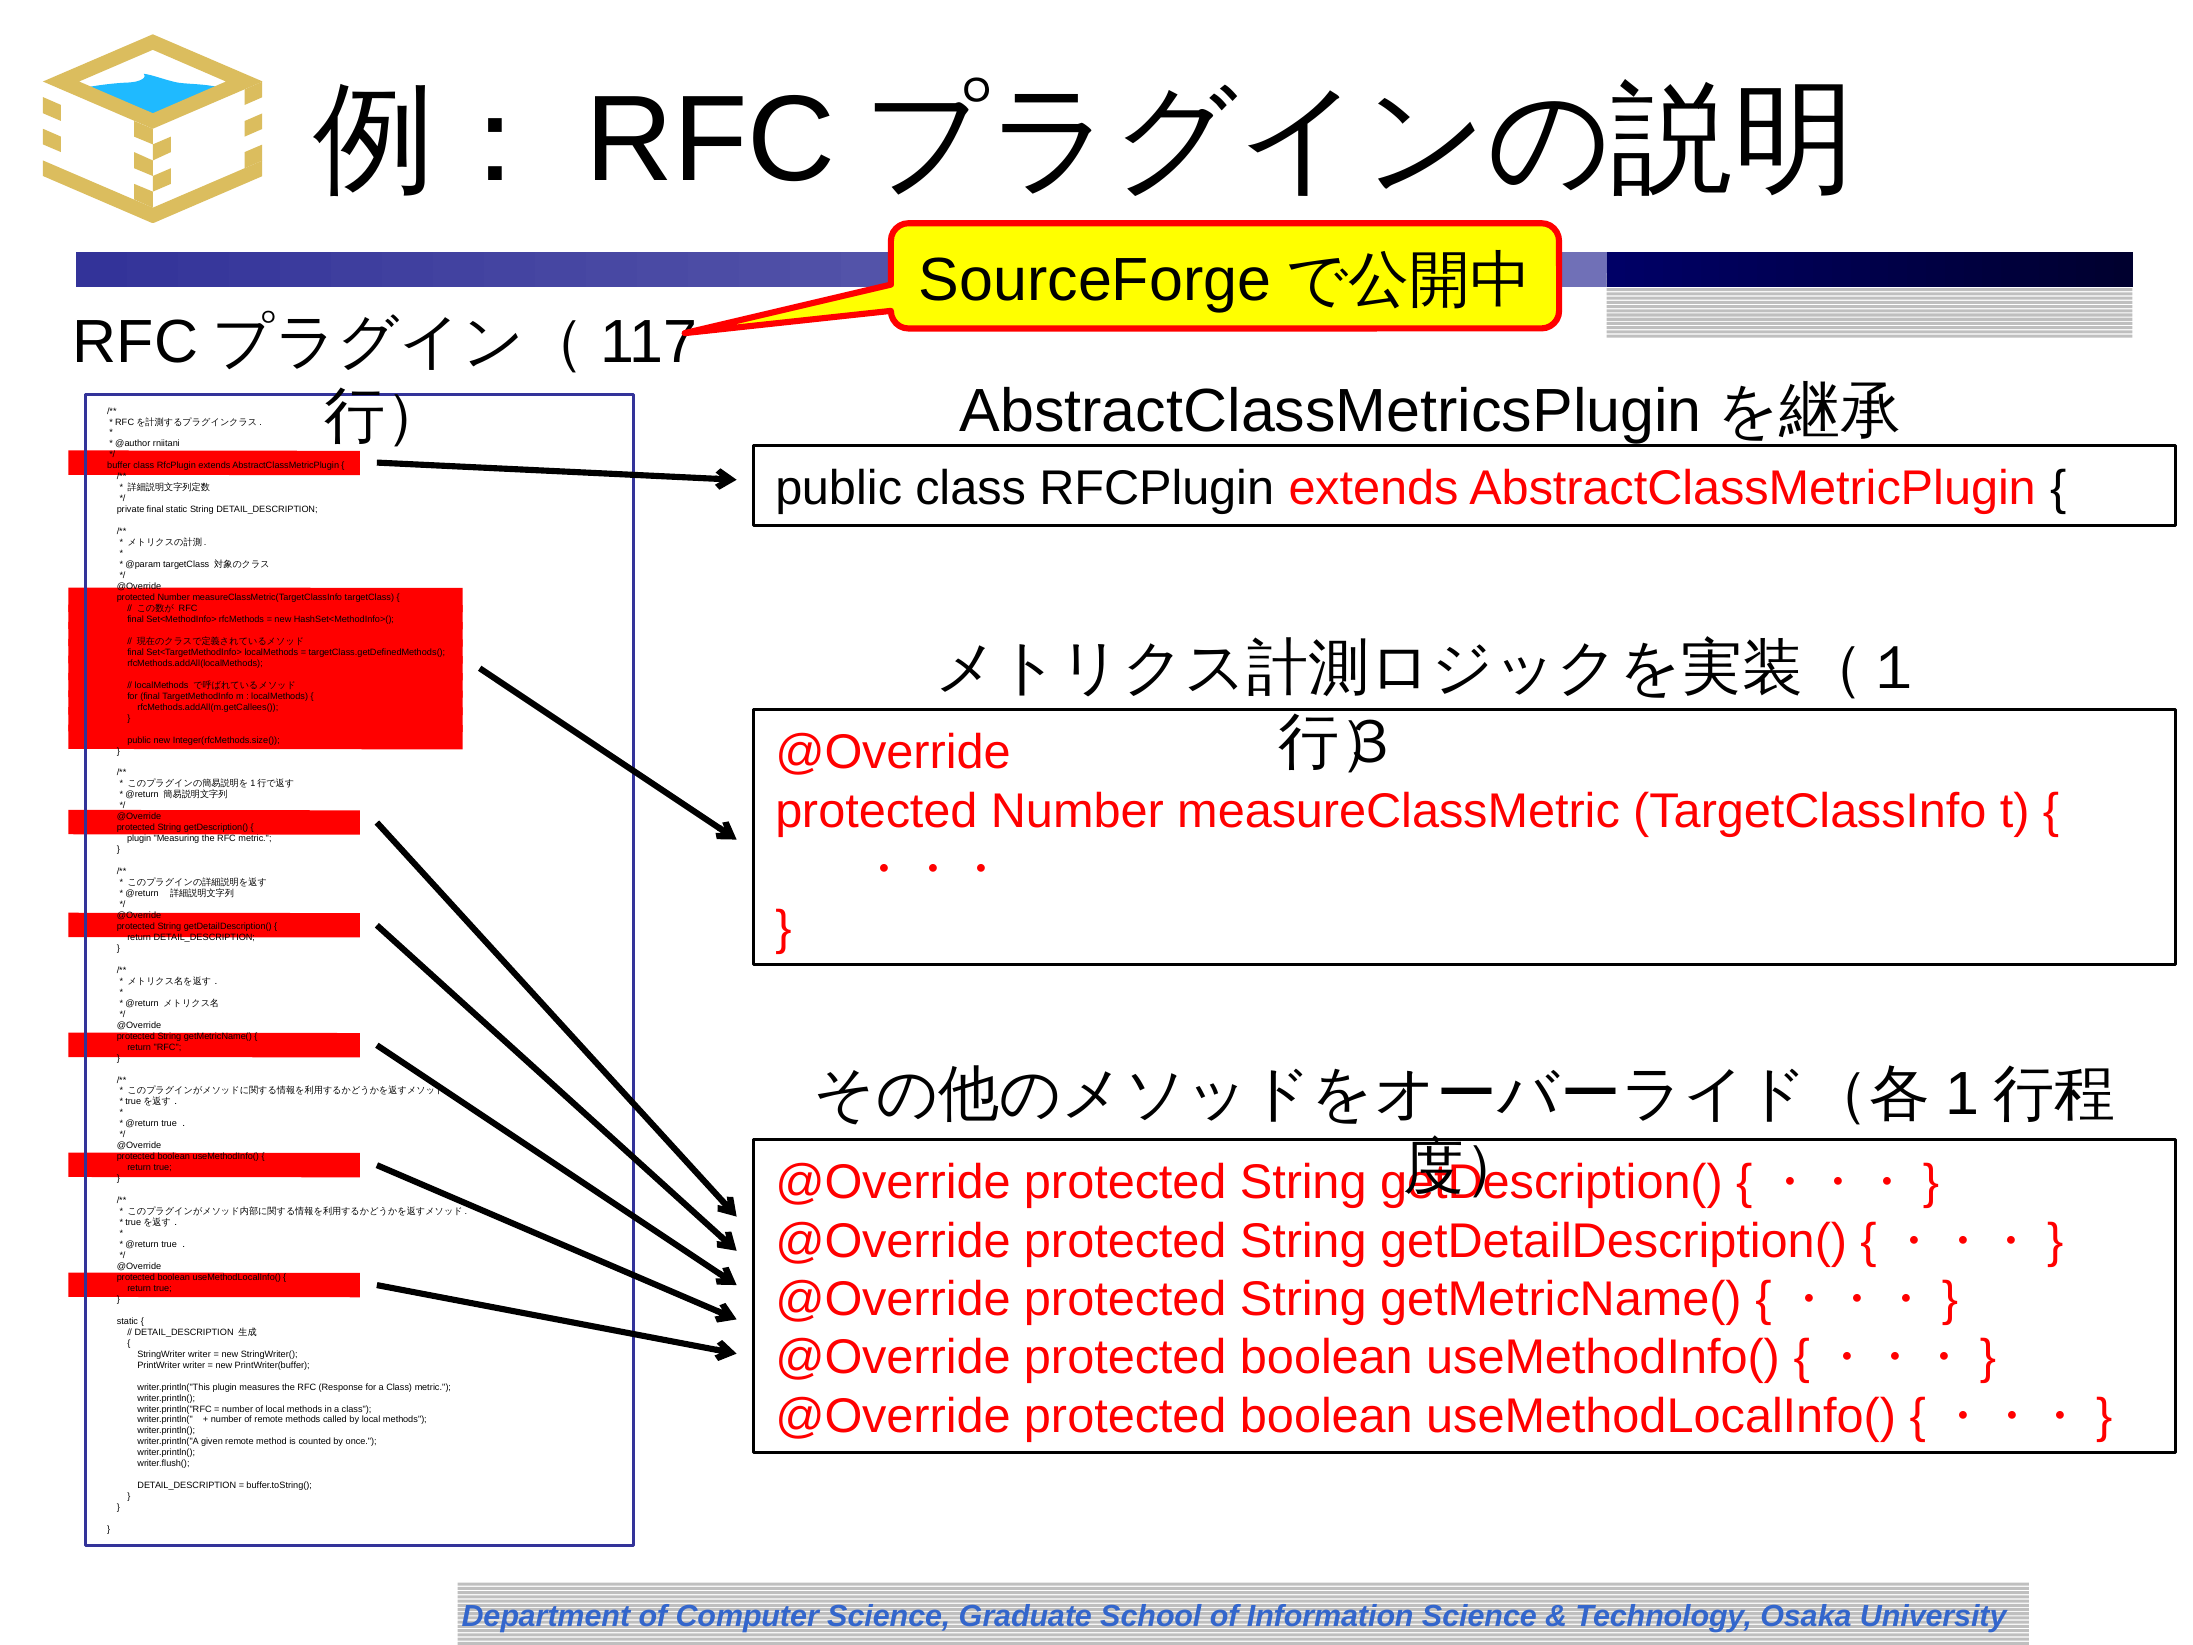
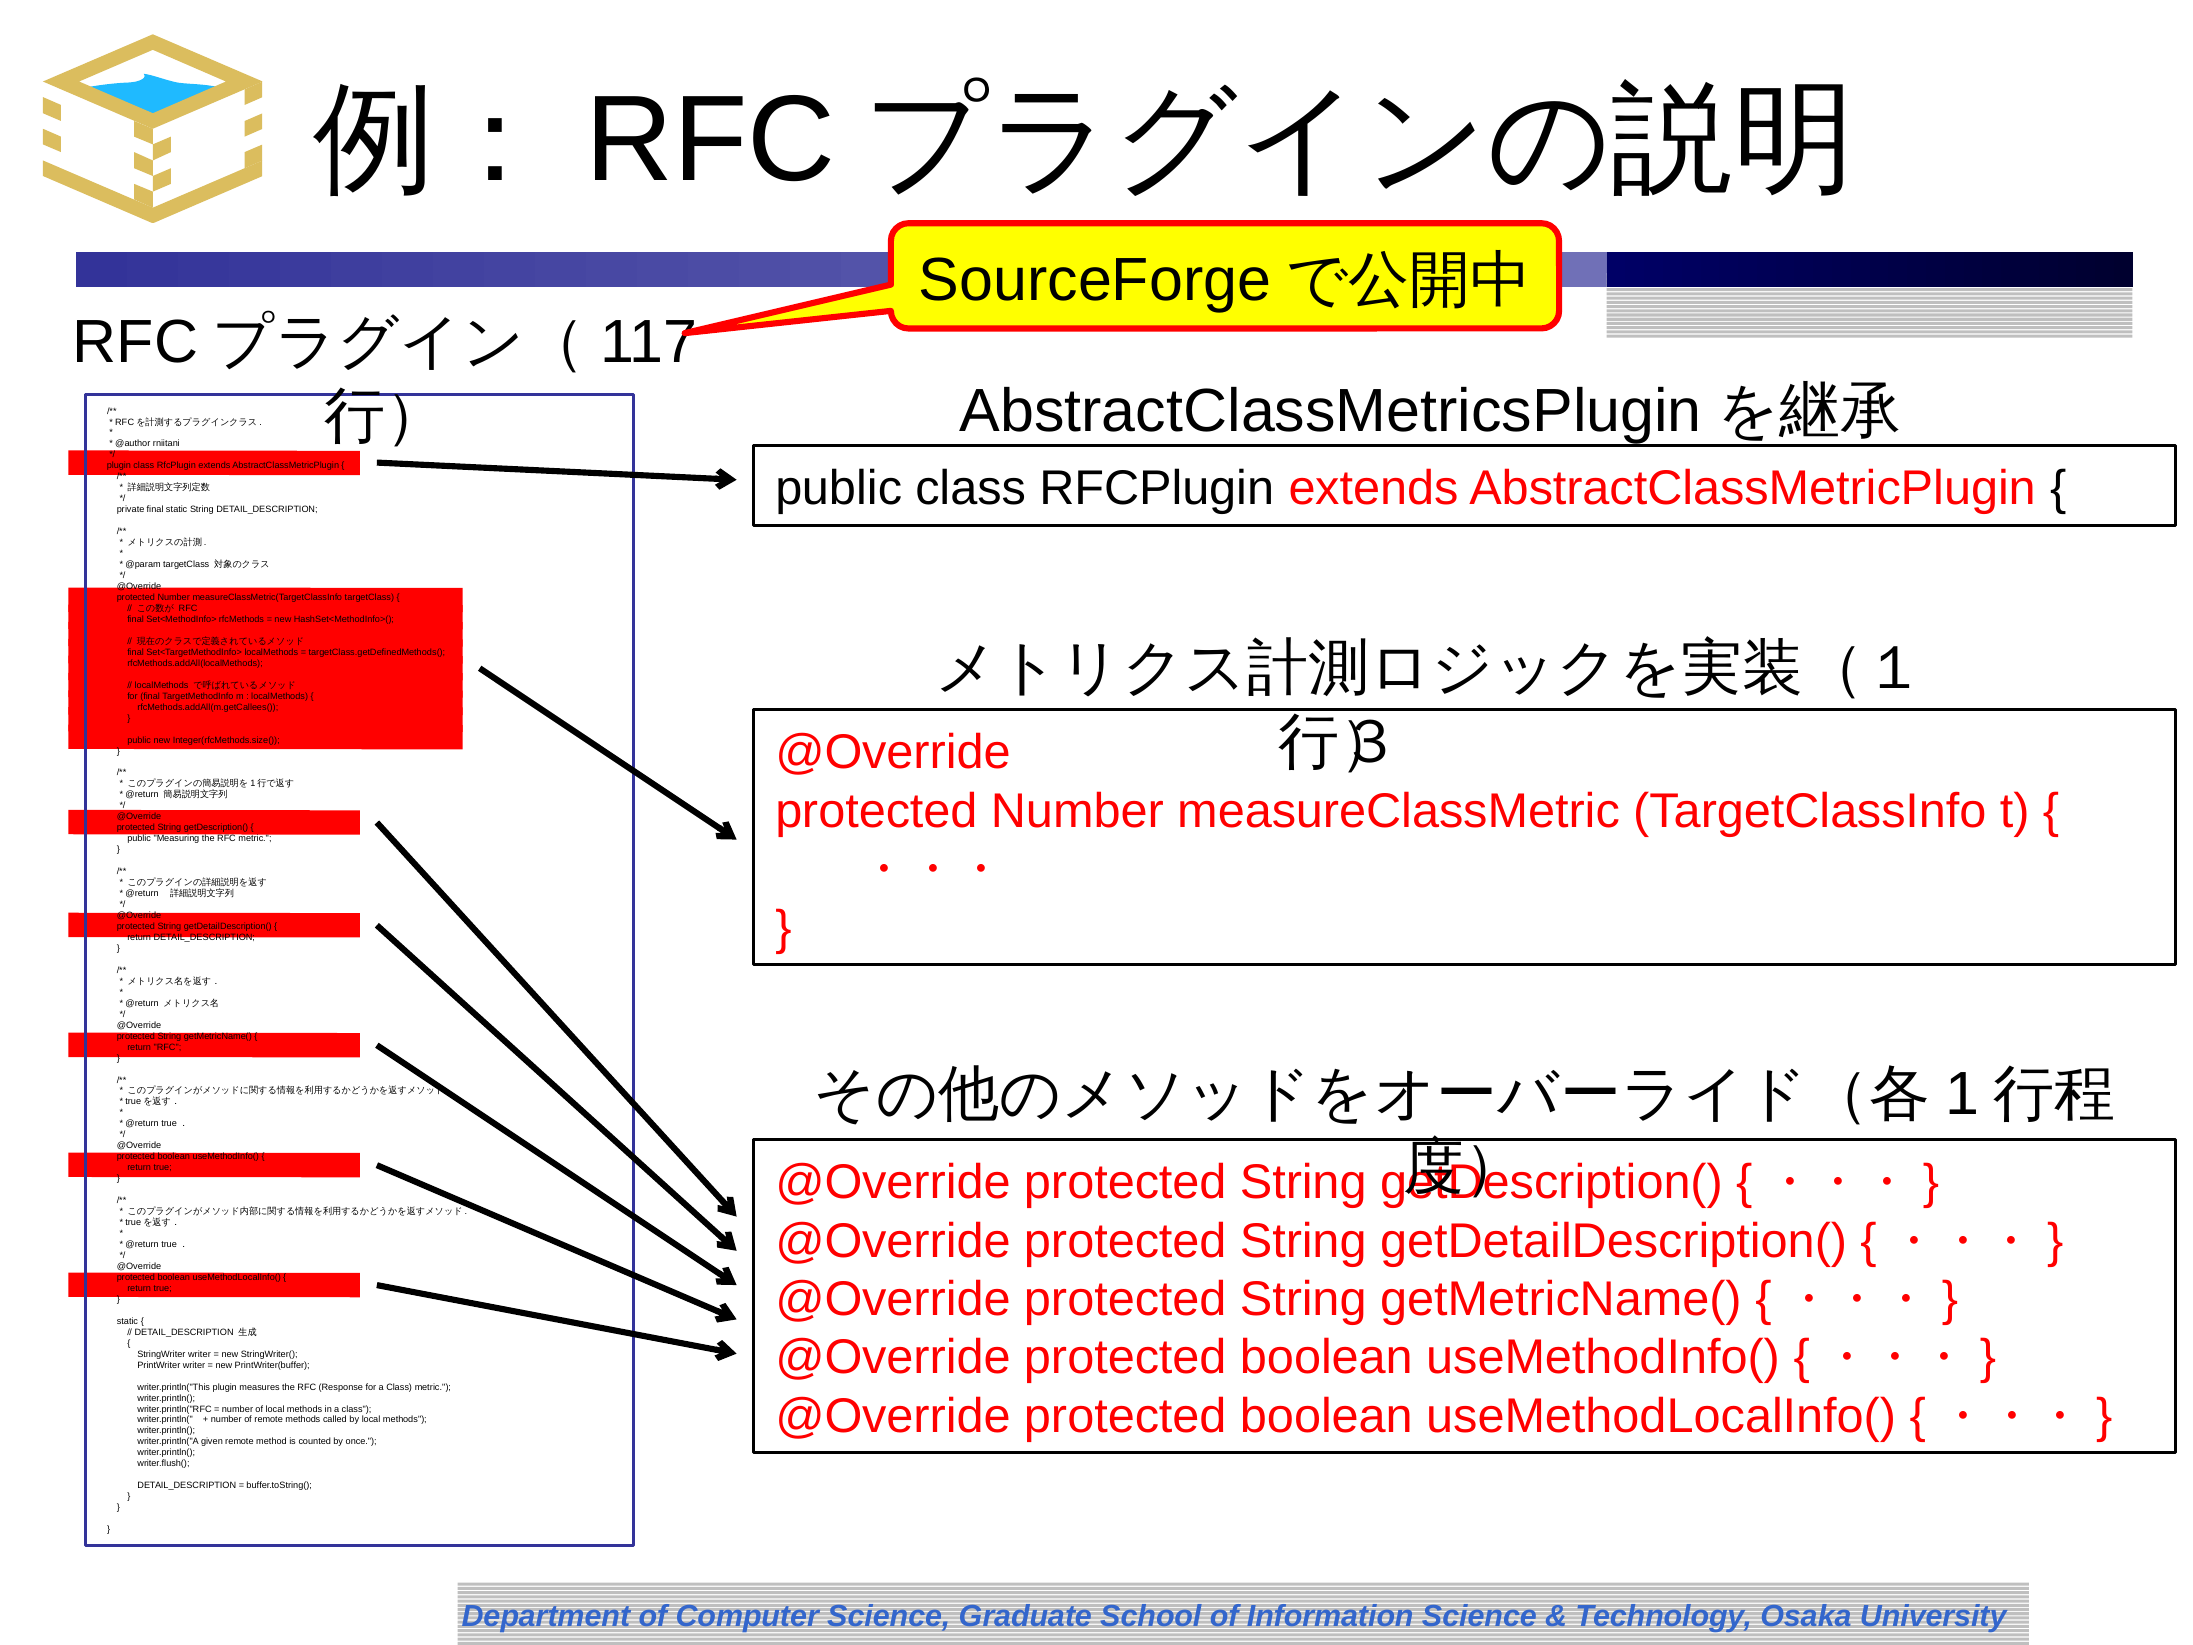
buffer at (119, 466): buffer -> plugin
plugin at (139, 839): plugin -> public
